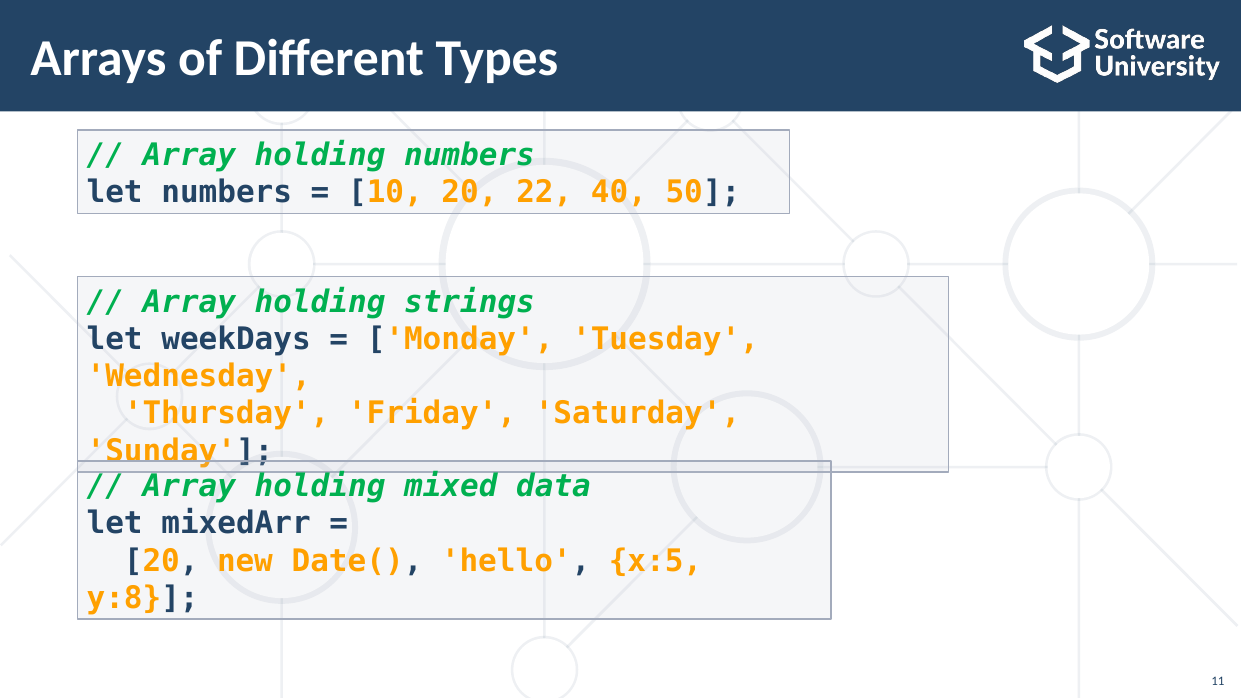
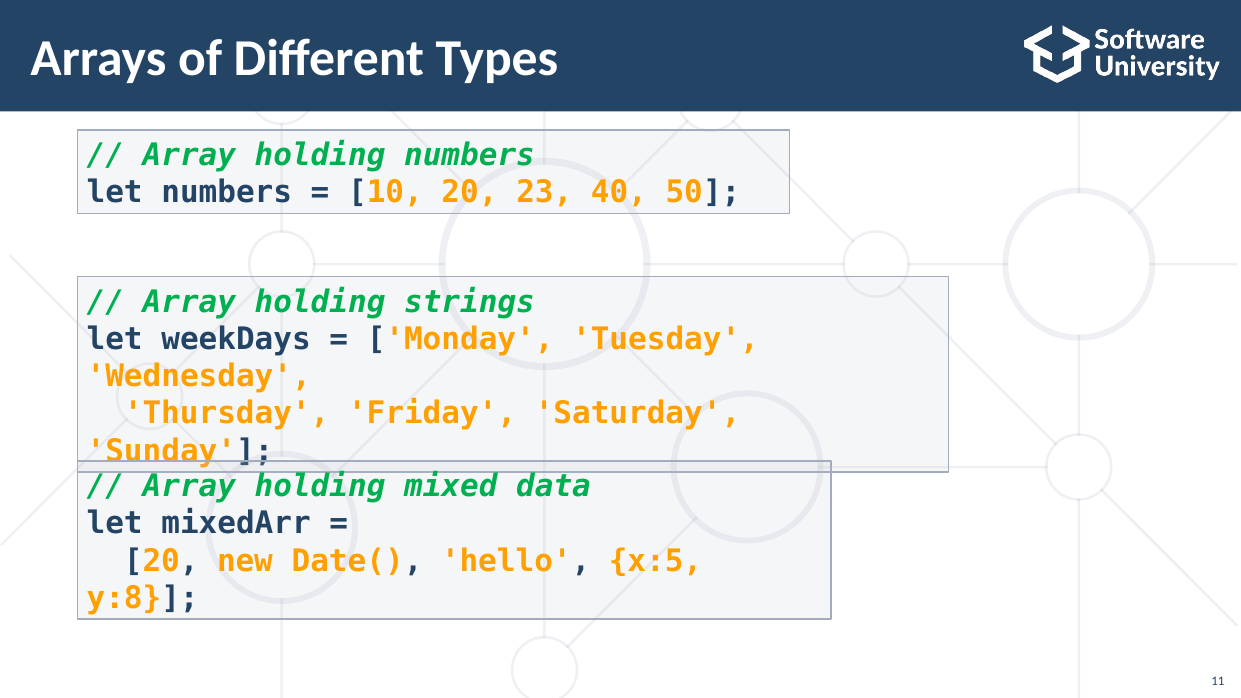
22: 22 -> 23
